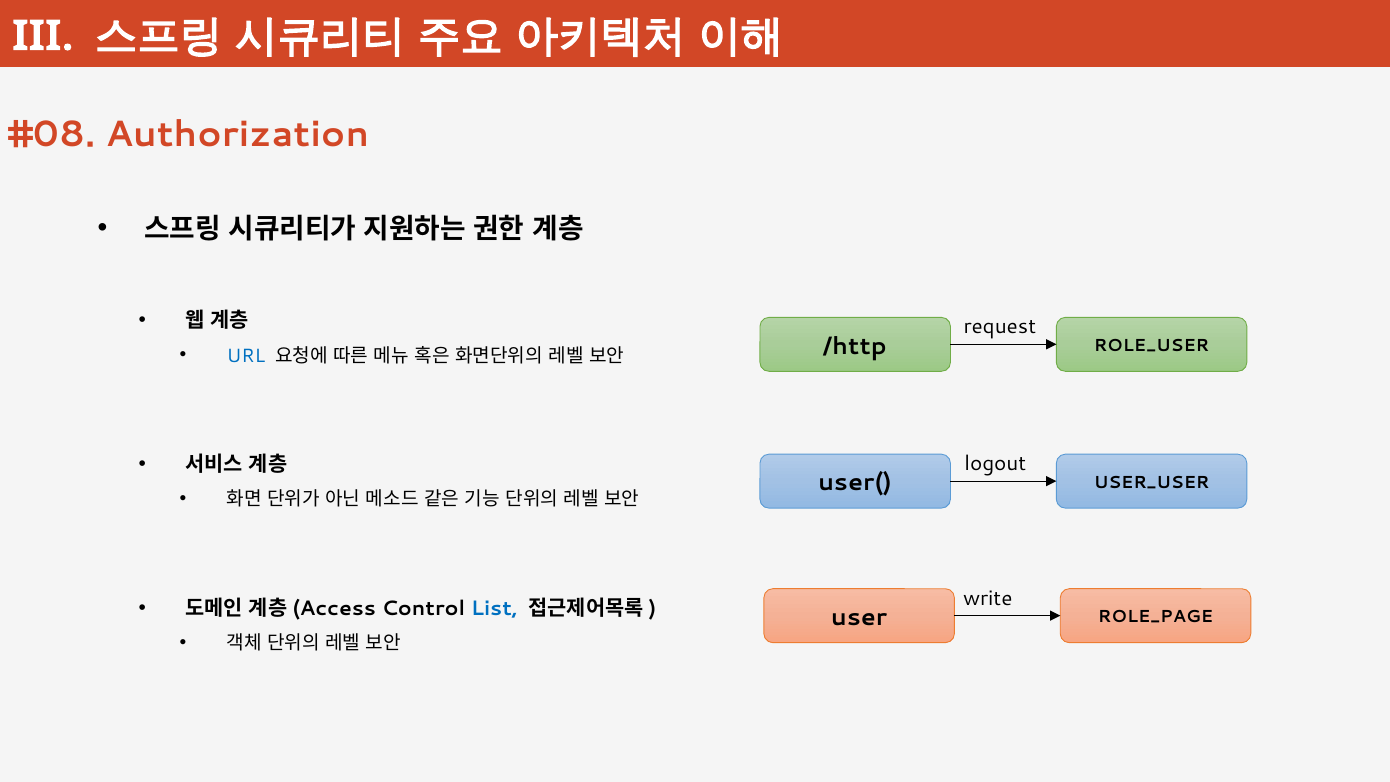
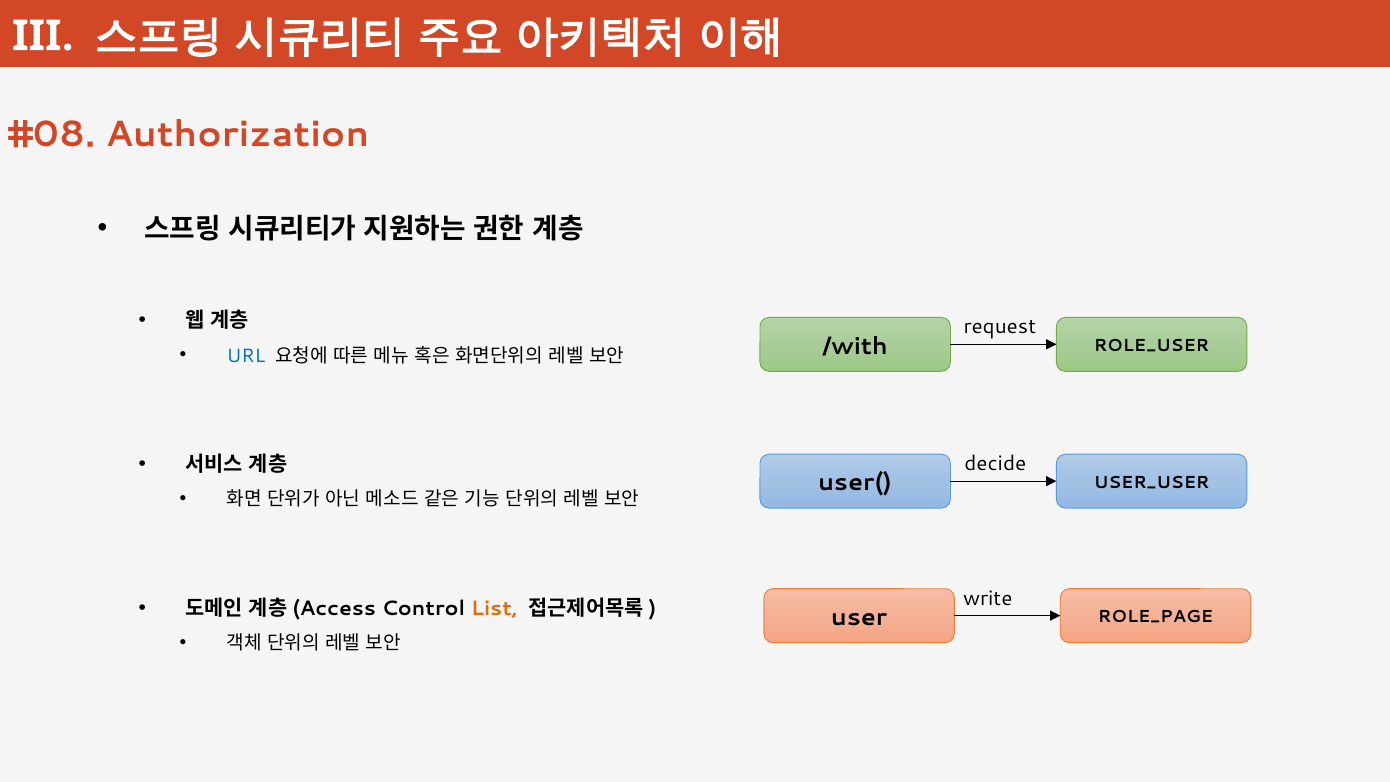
/http: /http -> /with
logout: logout -> decide
List colour: blue -> orange
